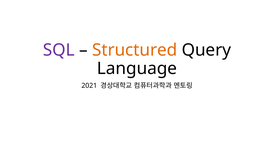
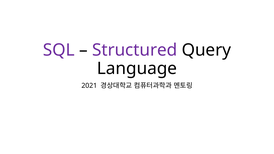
Structured colour: orange -> purple
